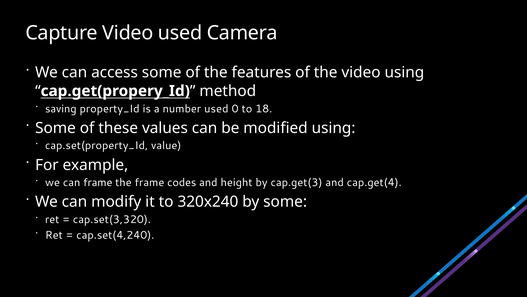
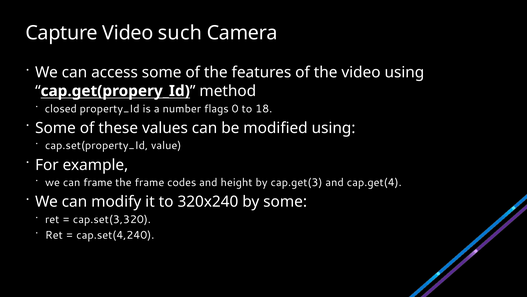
Video used: used -> such
saving: saving -> closed
number used: used -> flags
